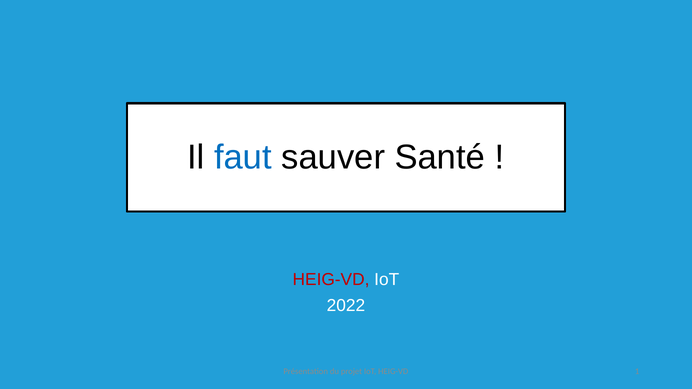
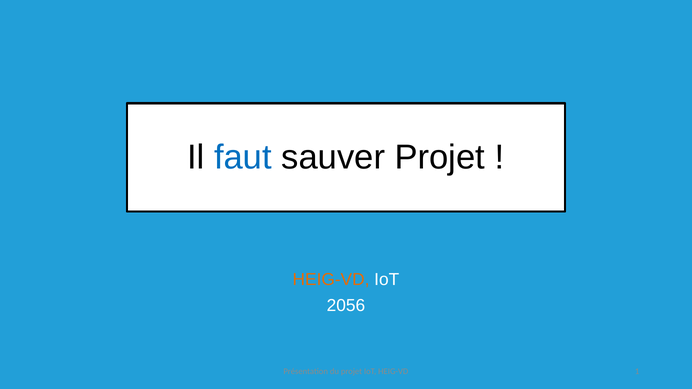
sauver Santé: Santé -> Projet
HEIG-VD at (331, 280) colour: red -> orange
2022: 2022 -> 2056
